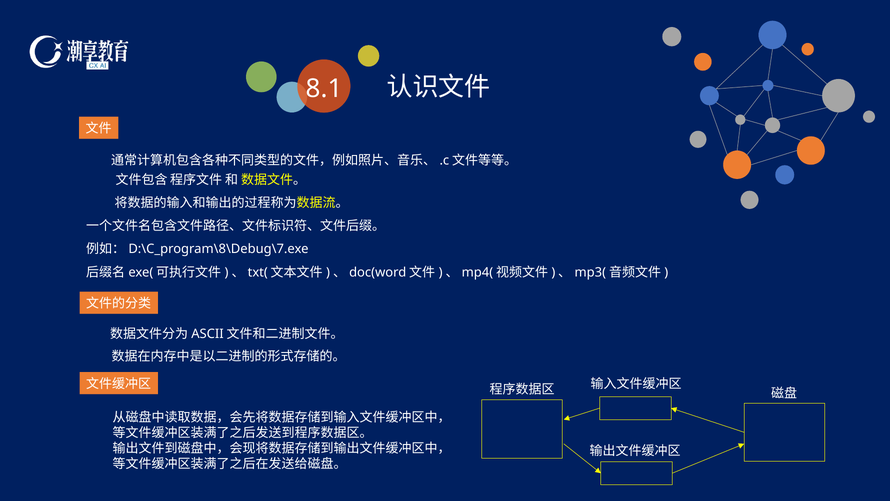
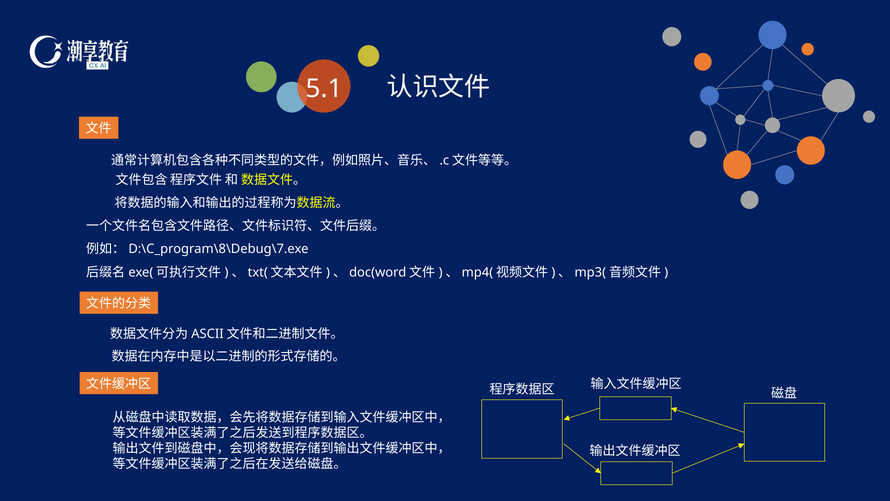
8.1: 8.1 -> 5.1
